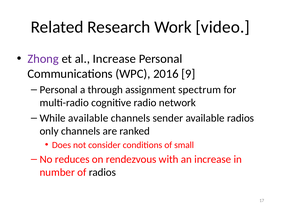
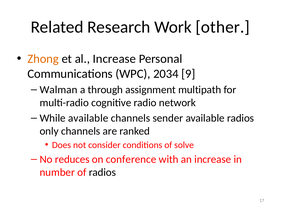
video: video -> other
Zhong colour: purple -> orange
2016: 2016 -> 2034
Personal at (59, 90): Personal -> Walman
spectrum: spectrum -> multipath
small: small -> solve
rendezvous: rendezvous -> conference
